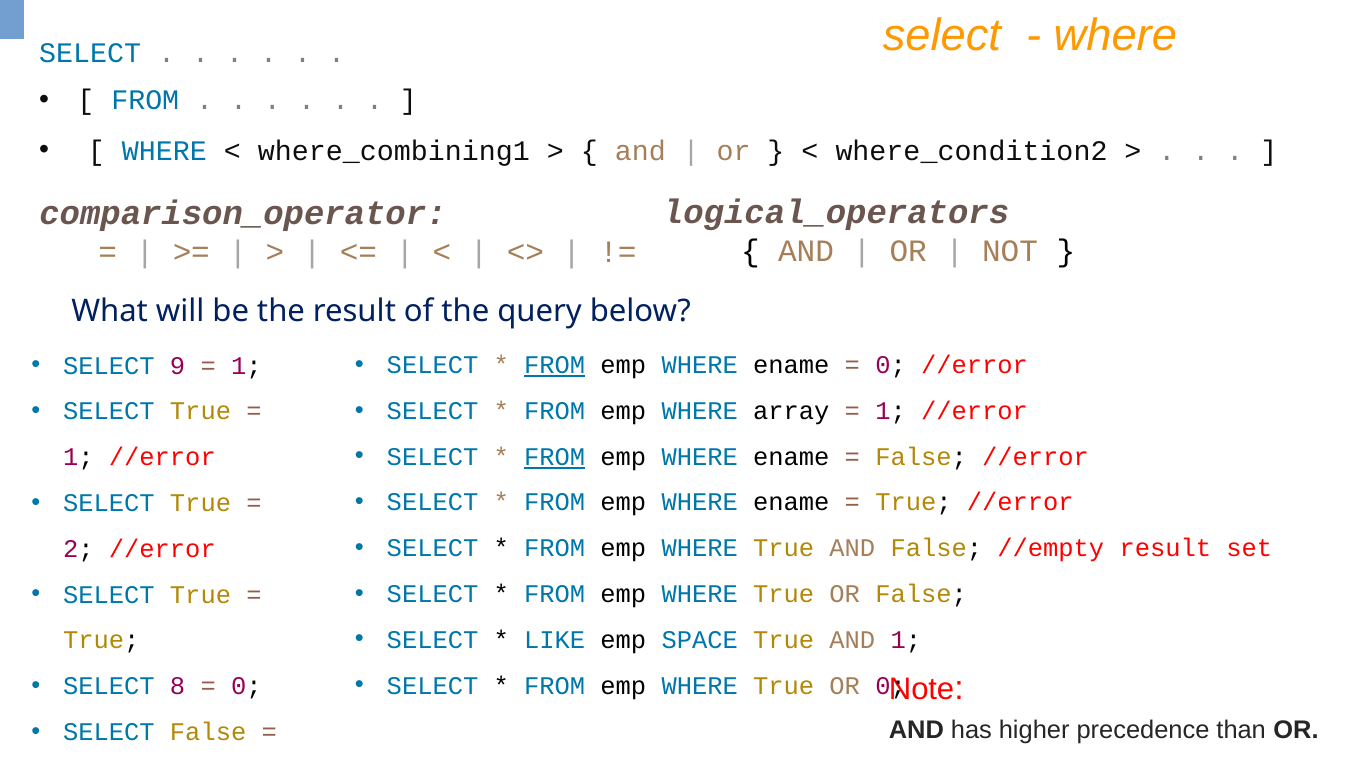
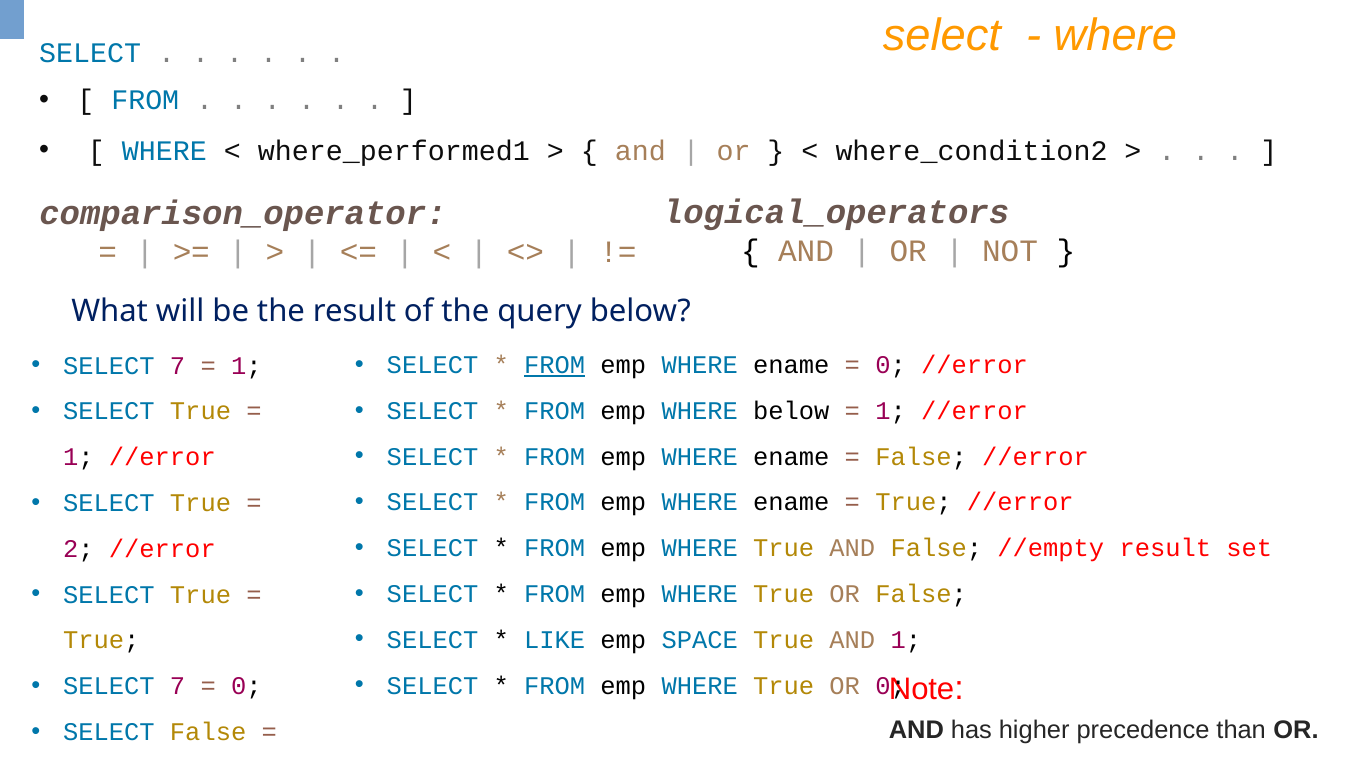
where_combining1: where_combining1 -> where_performed1
9 at (178, 366): 9 -> 7
WHERE array: array -> below
FROM at (555, 457) underline: present -> none
8 at (178, 686): 8 -> 7
